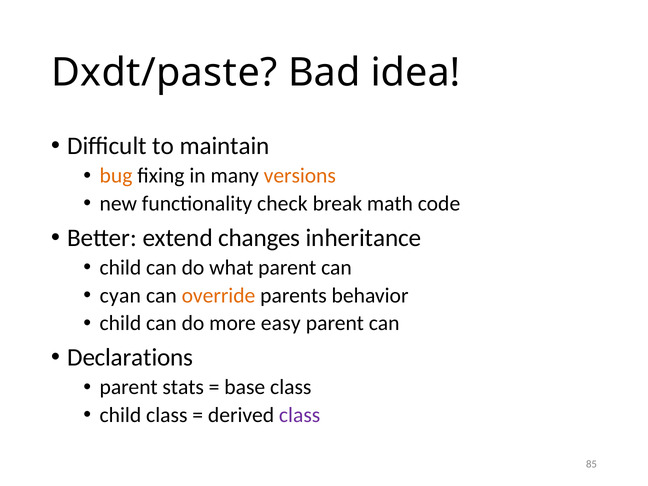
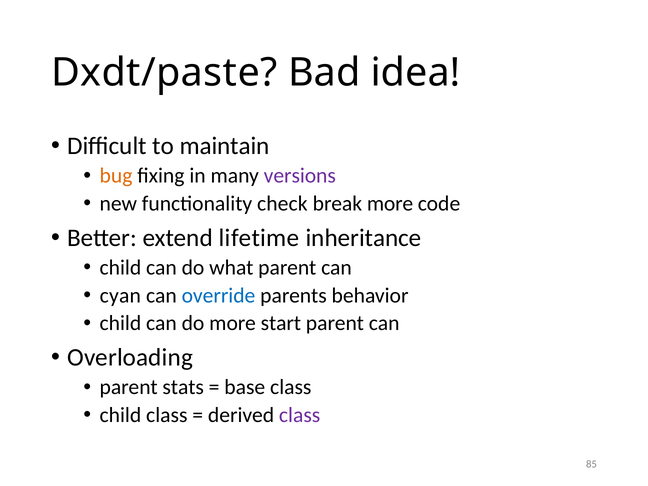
versions colour: orange -> purple
break math: math -> more
changes: changes -> lifetime
override colour: orange -> blue
easy: easy -> start
Declarations: Declarations -> Overloading
